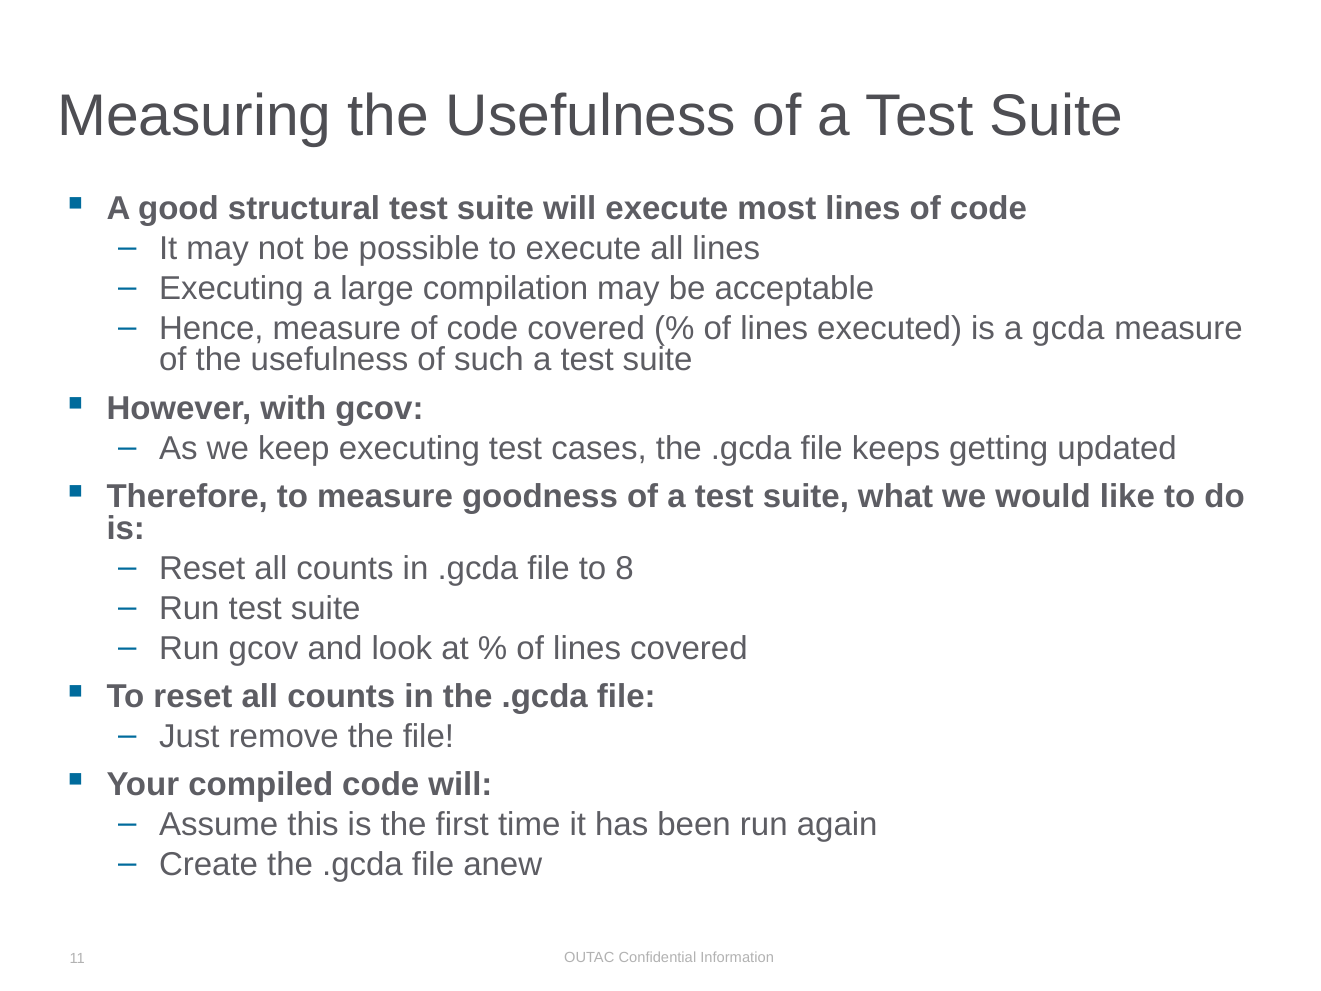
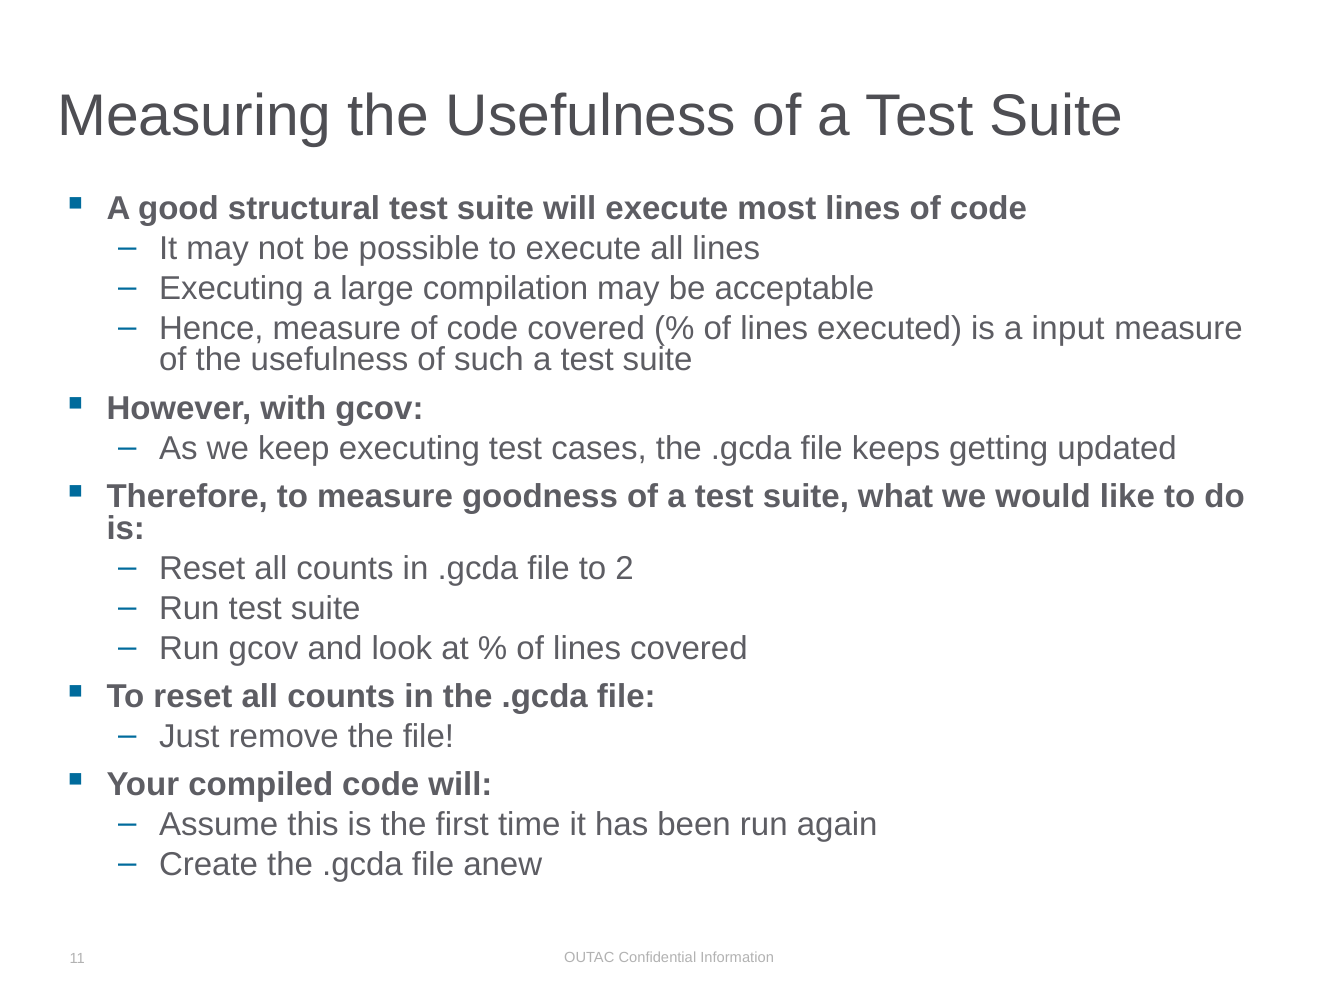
gcda: gcda -> input
8: 8 -> 2
